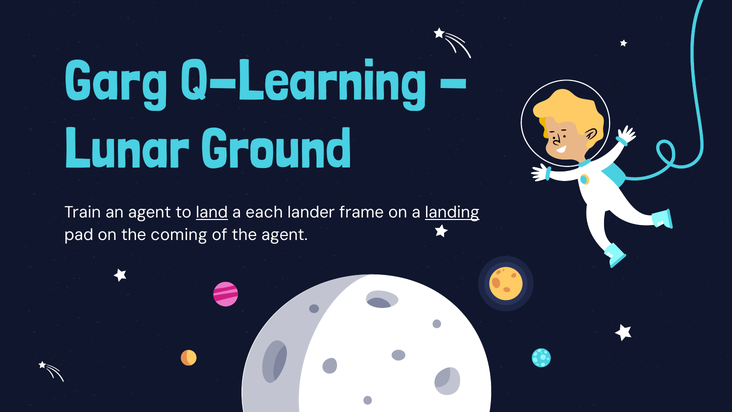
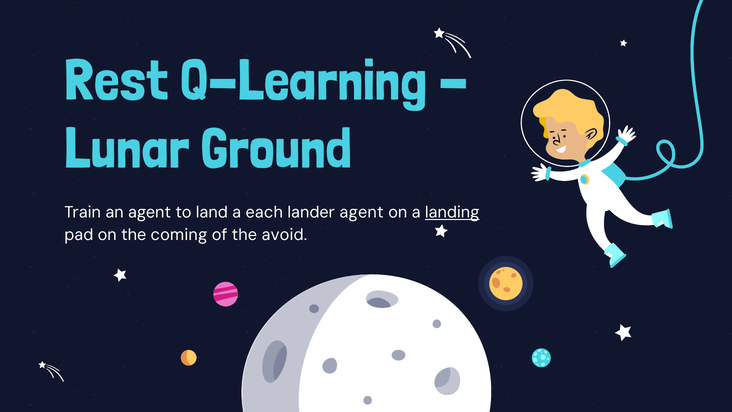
Garg: Garg -> Rest
land underline: present -> none
lander frame: frame -> agent
the agent: agent -> avoid
